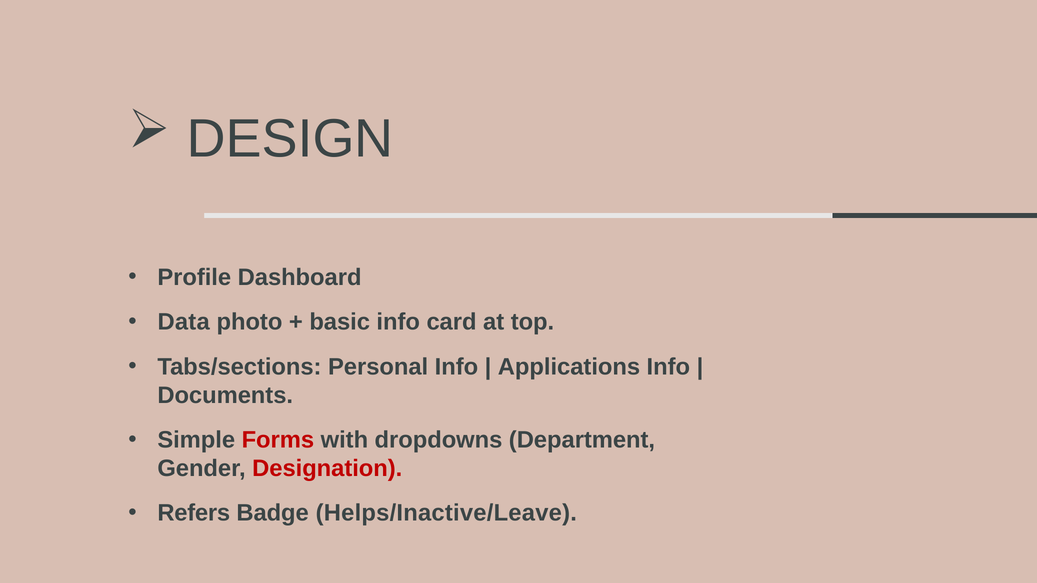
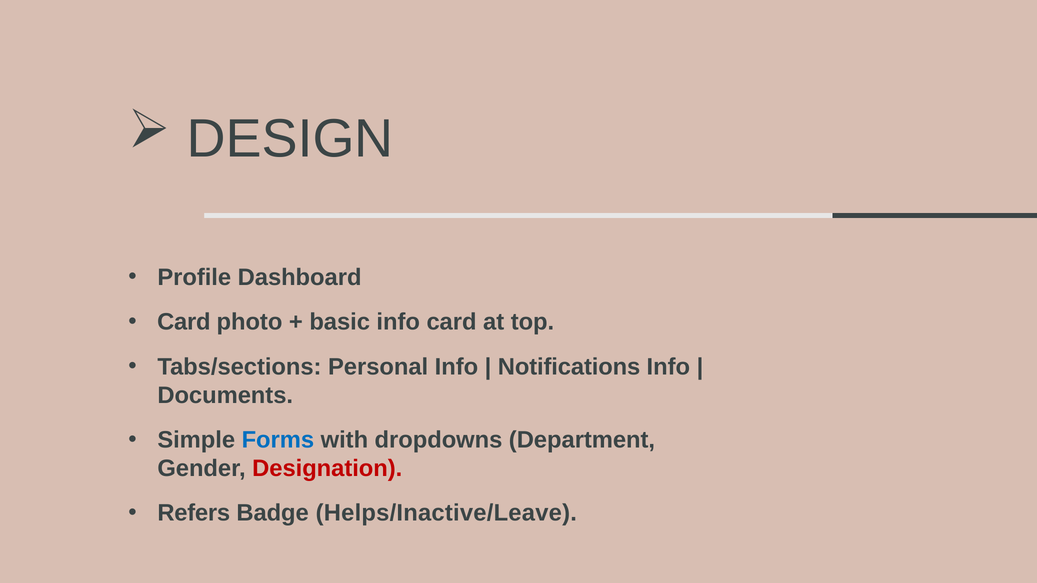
Data at (184, 322): Data -> Card
Applications: Applications -> Notifications
Forms colour: red -> blue
